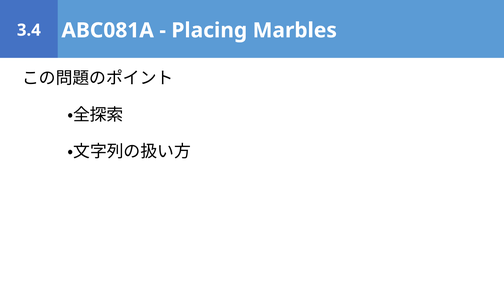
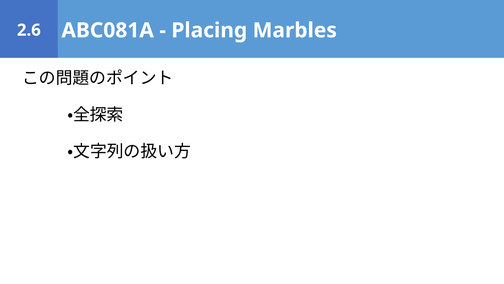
3.4: 3.4 -> 2.6
